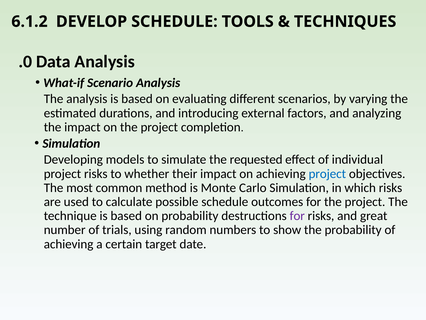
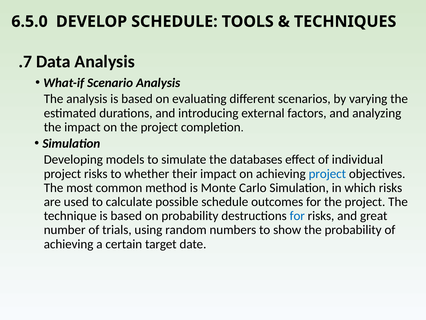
6.1.2: 6.1.2 -> 6.5.0
.0: .0 -> .7
requested: requested -> databases
for at (297, 216) colour: purple -> blue
